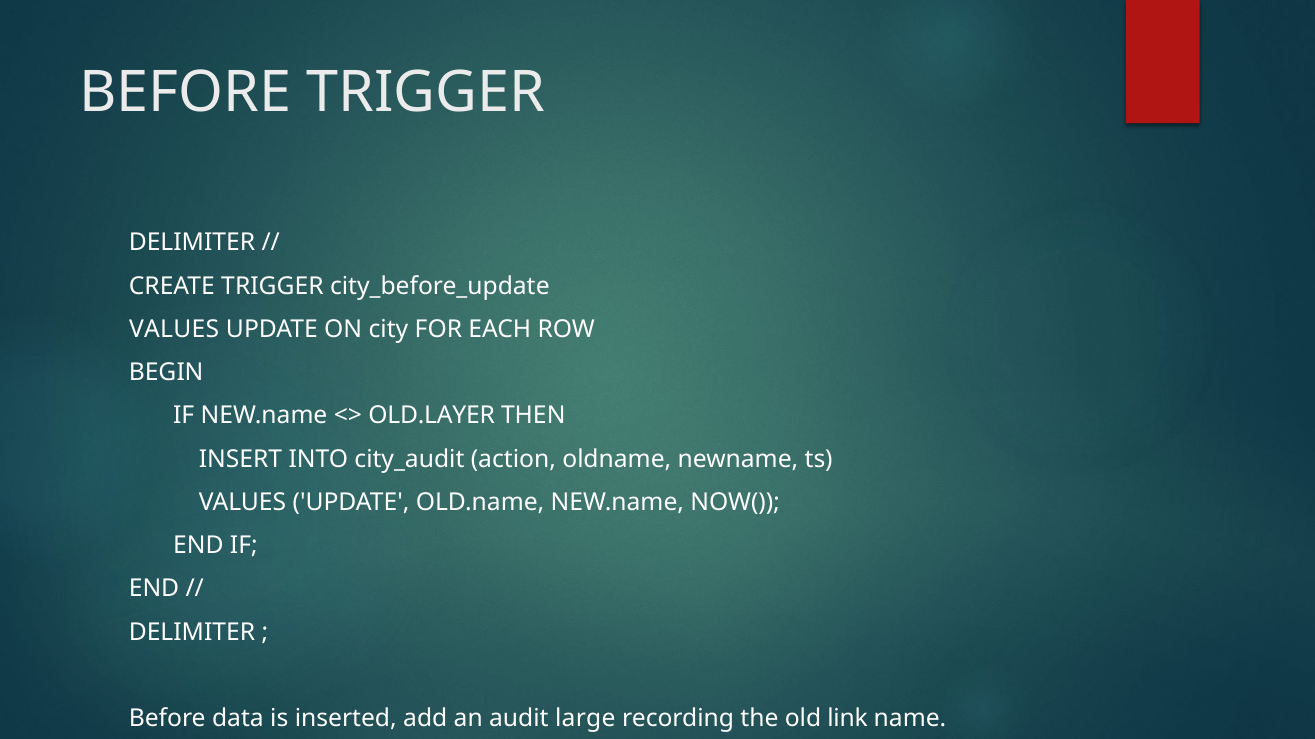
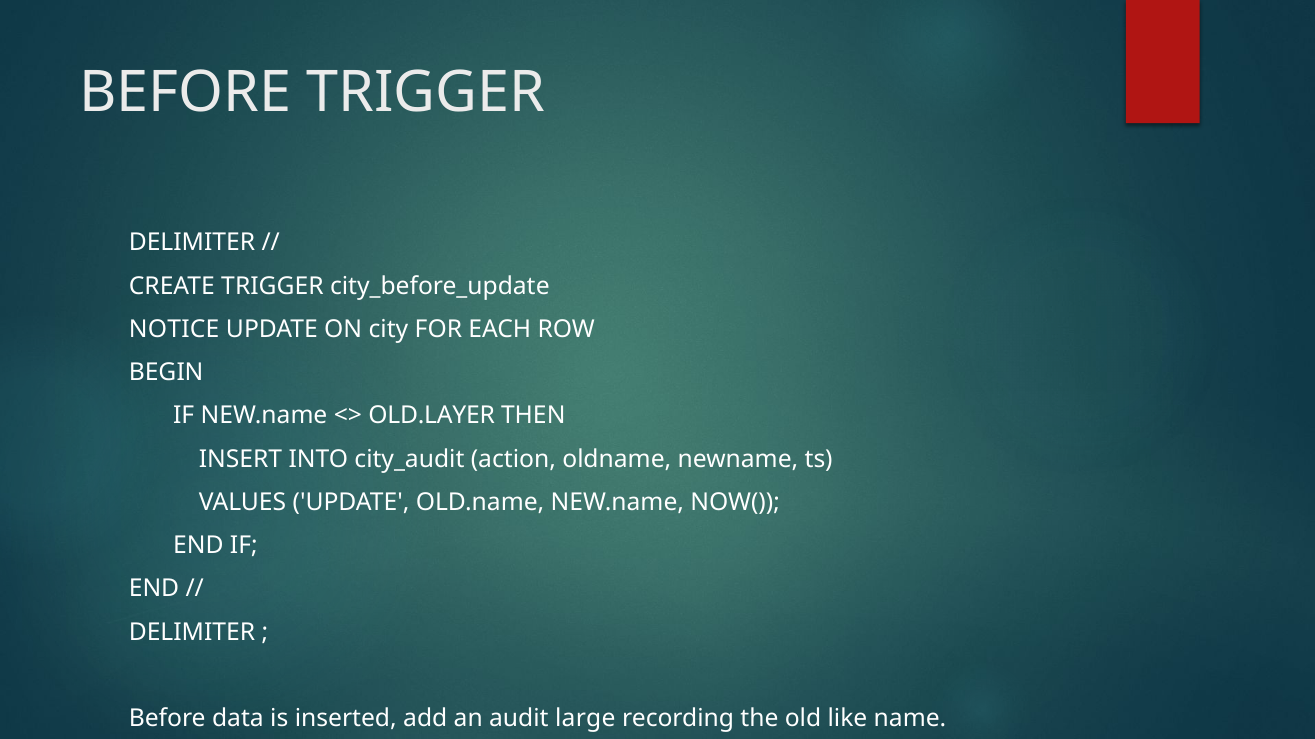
VALUES at (174, 329): VALUES -> NOTICE
link: link -> like
